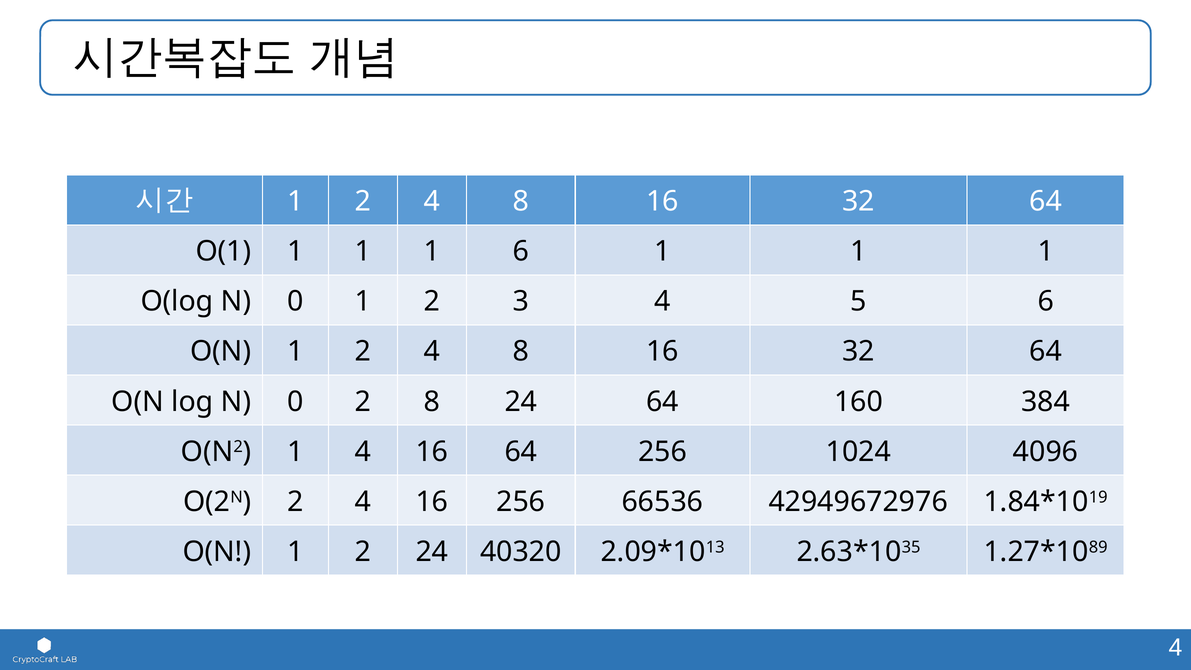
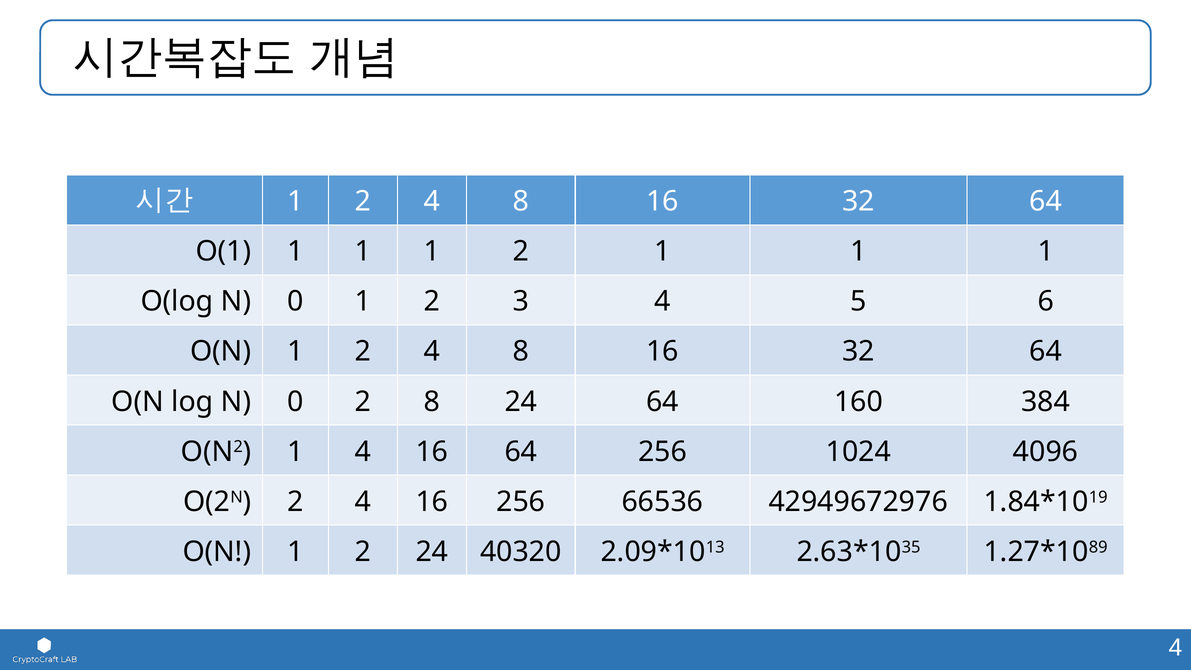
1 1 6: 6 -> 2
